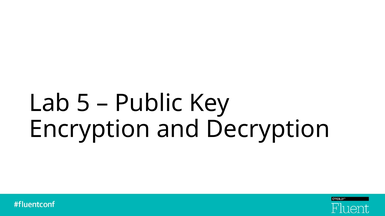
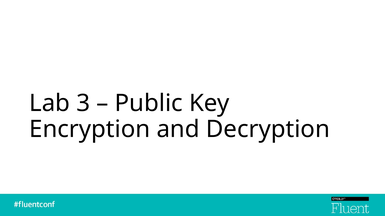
5: 5 -> 3
